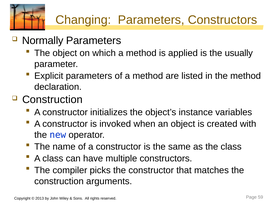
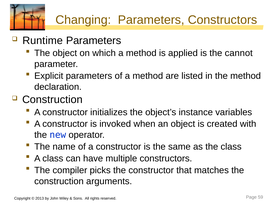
Normally: Normally -> Runtime
usually: usually -> cannot
